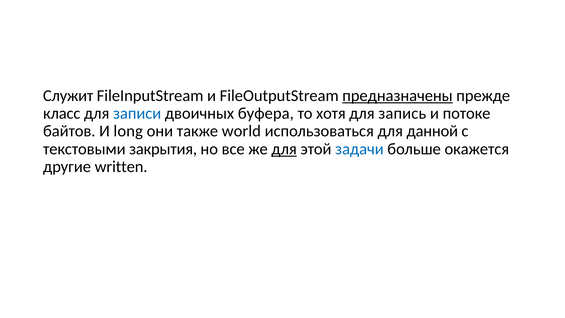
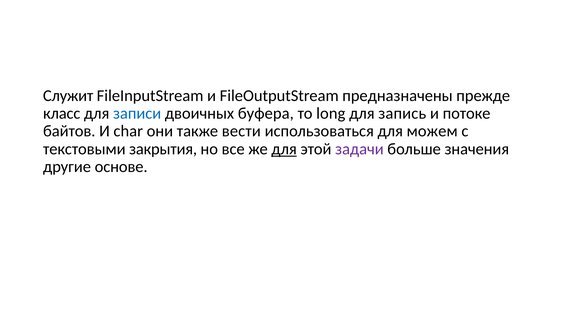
предназначены underline: present -> none
хотя: хотя -> long
long: long -> char
world: world -> вести
данной: данной -> можем
задачи colour: blue -> purple
окажется: окажется -> значения
written: written -> основе
